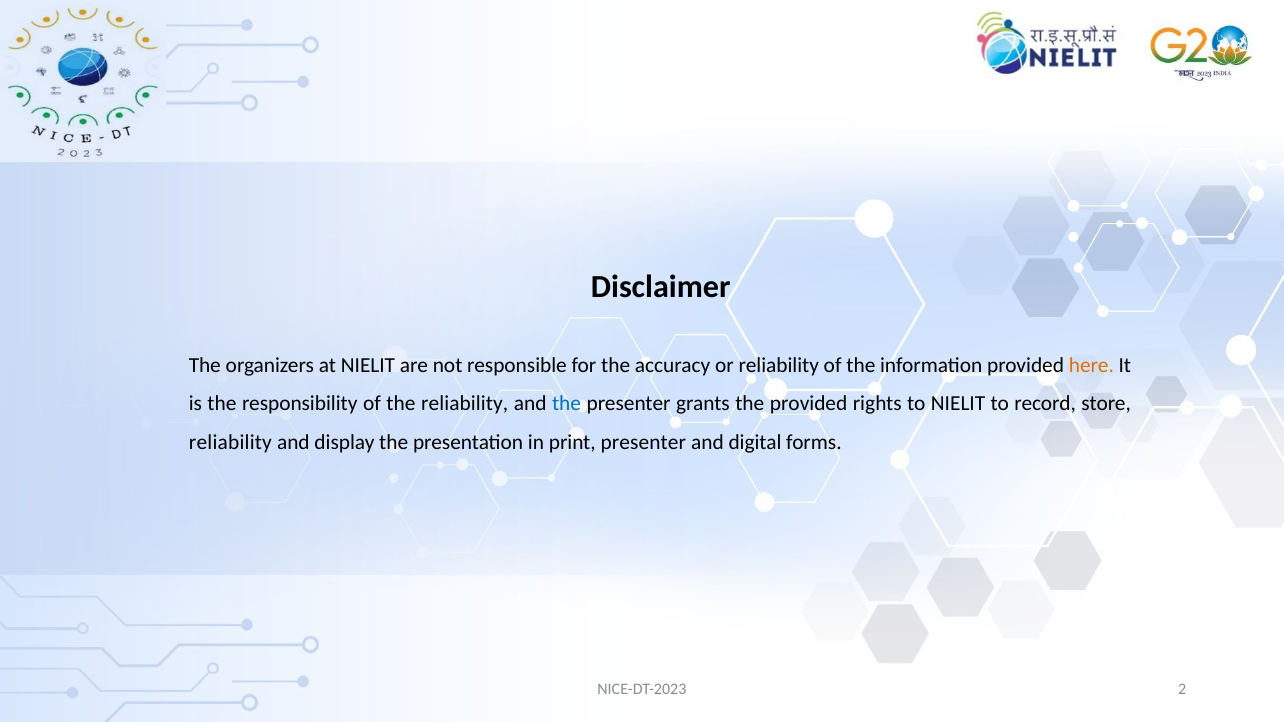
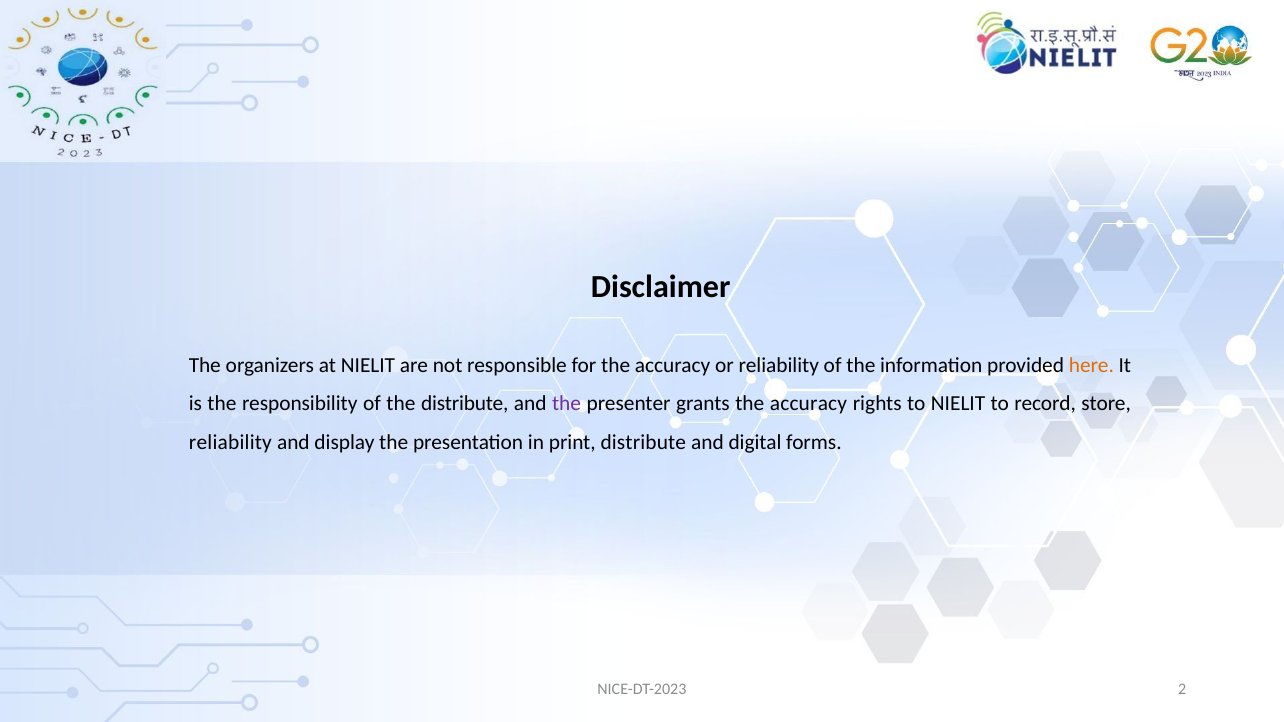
the reliability: reliability -> distribute
the at (567, 404) colour: blue -> purple
grants the provided: provided -> accuracy
print presenter: presenter -> distribute
